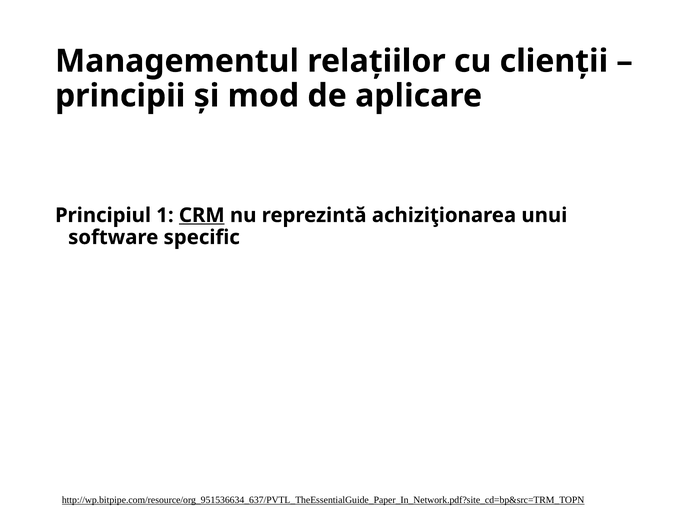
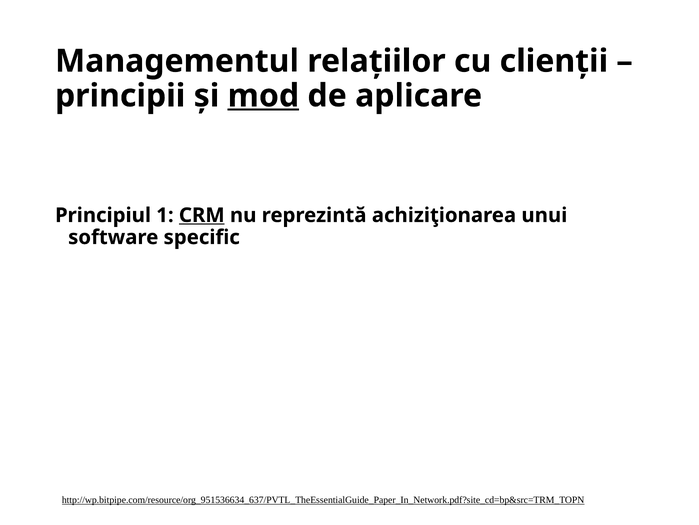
mod underline: none -> present
